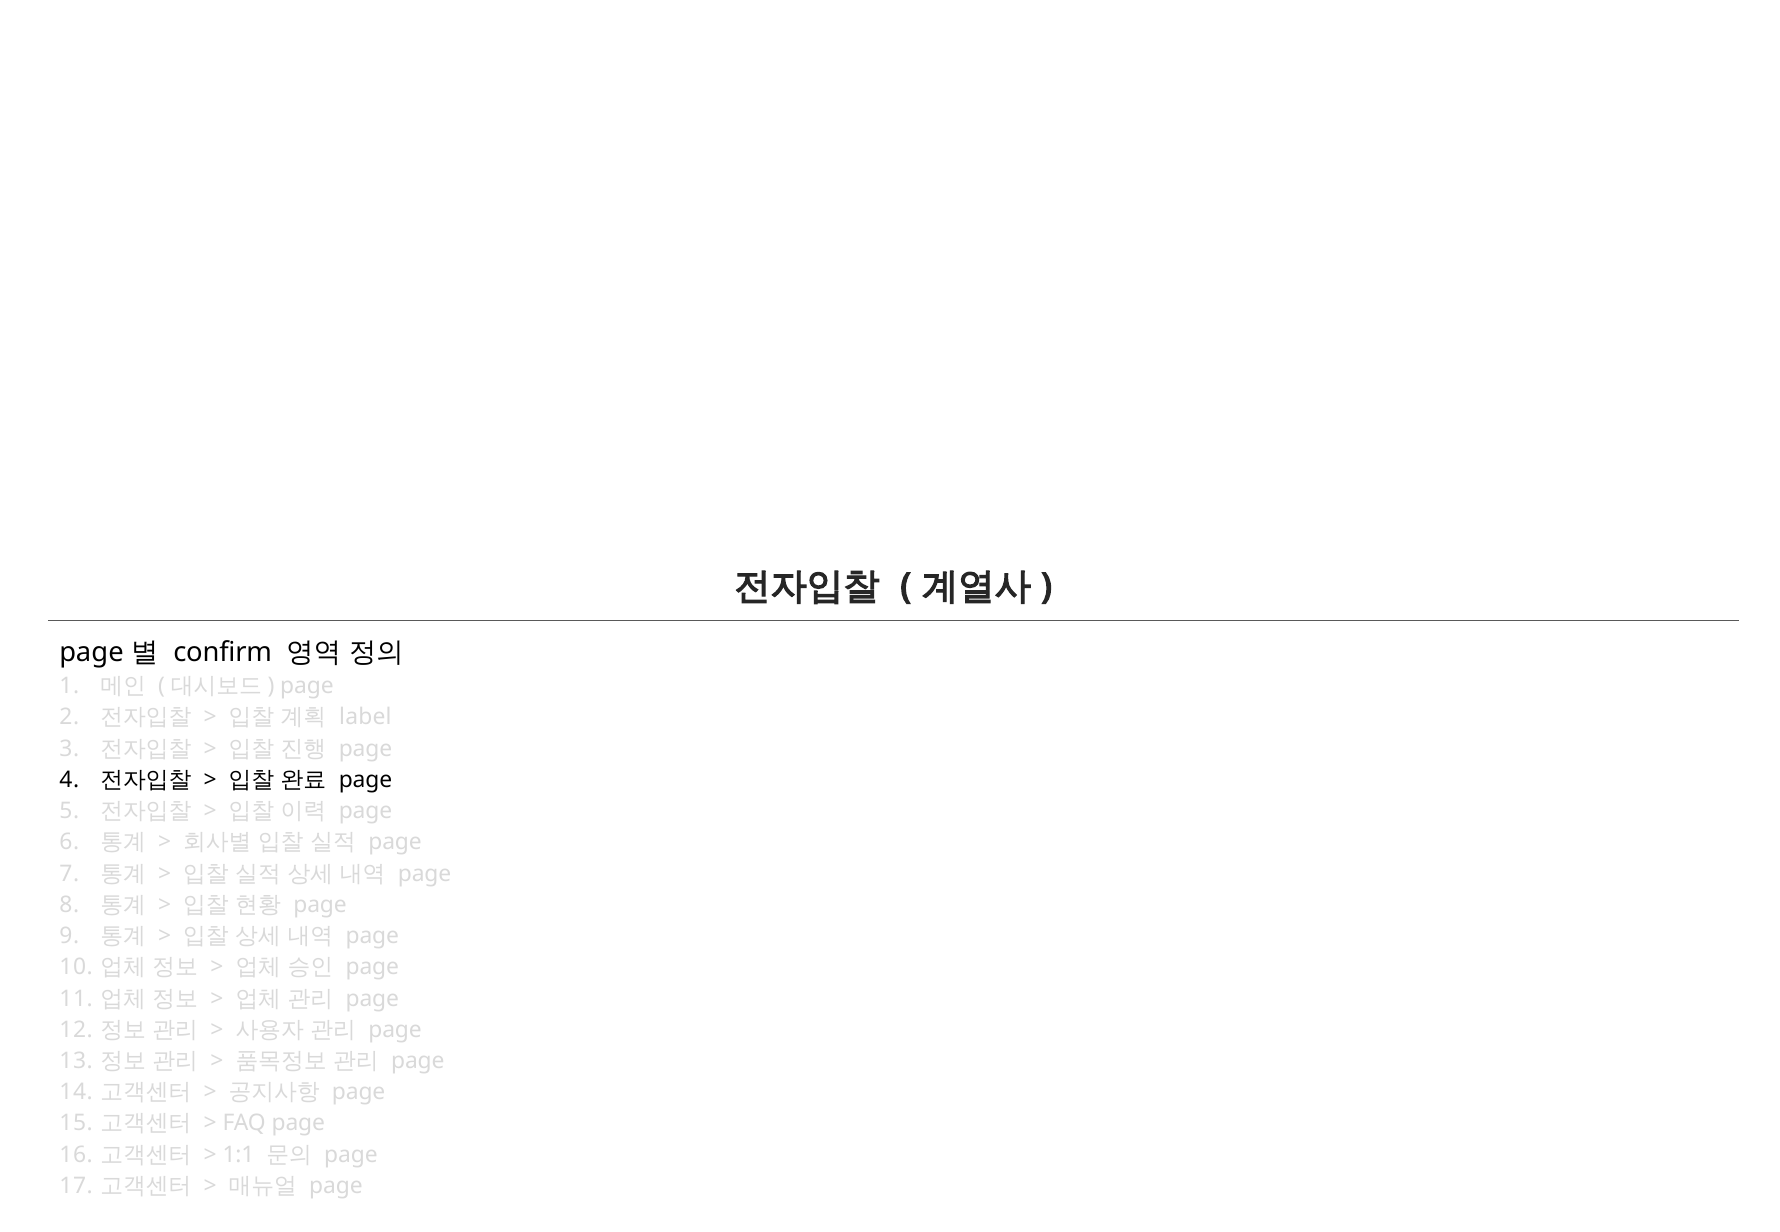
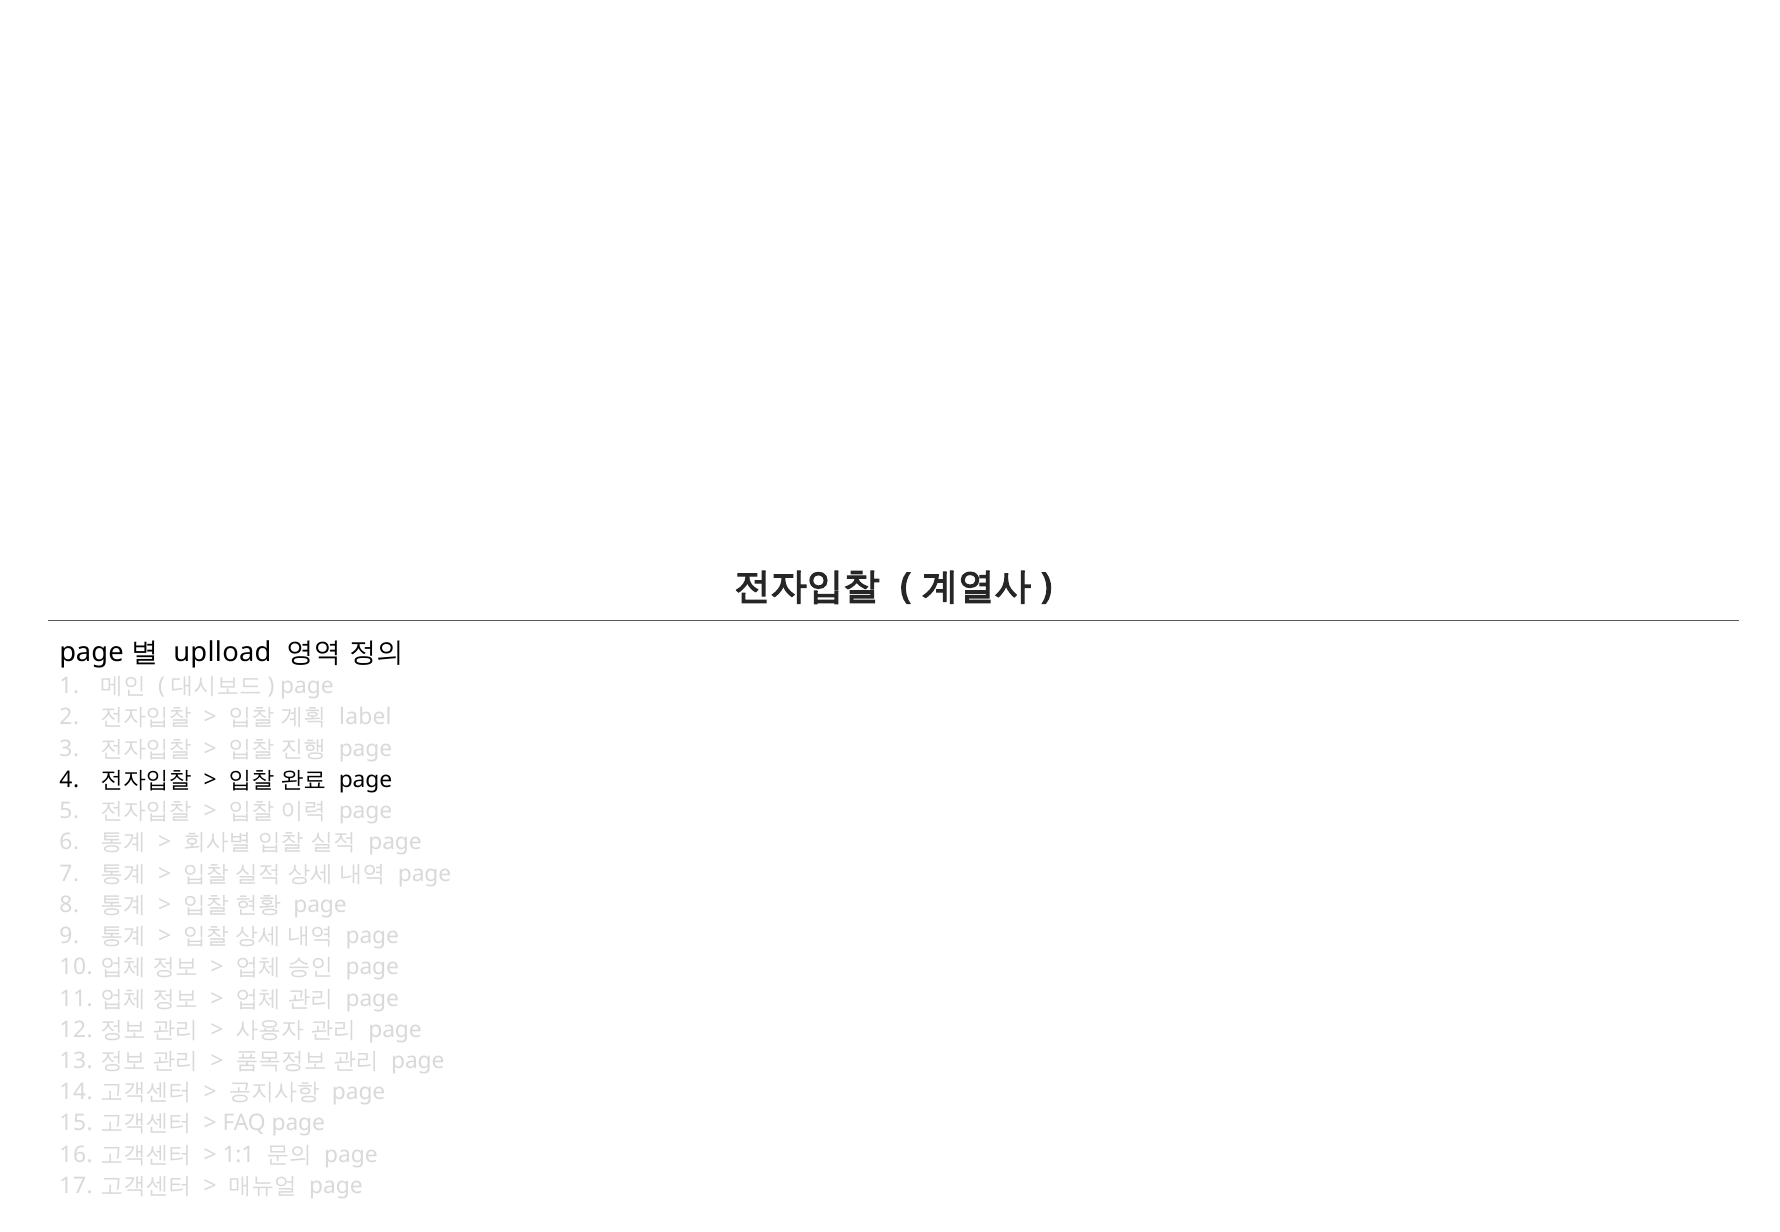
confirm: confirm -> uplload
